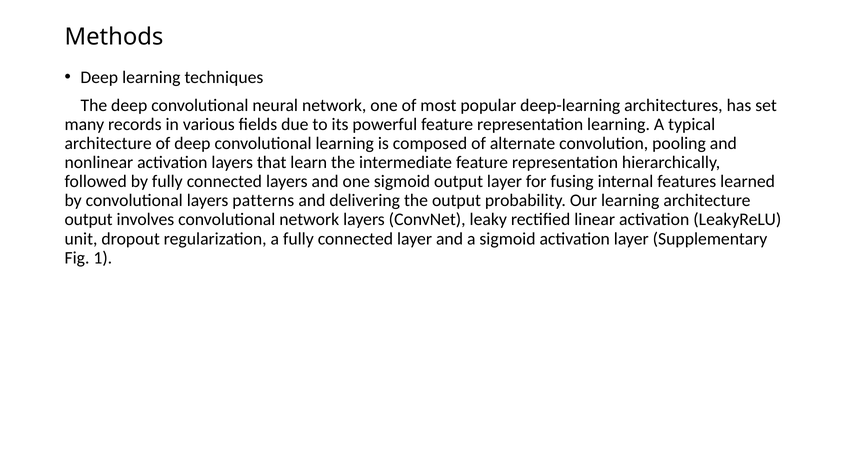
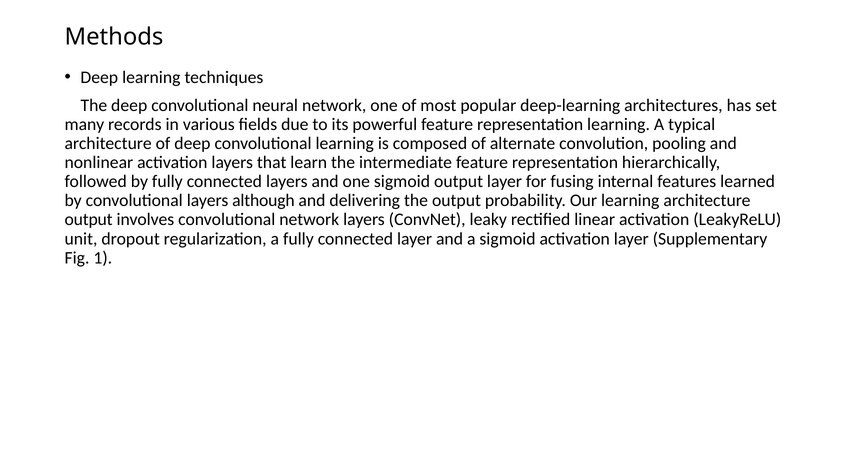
patterns: patterns -> although
